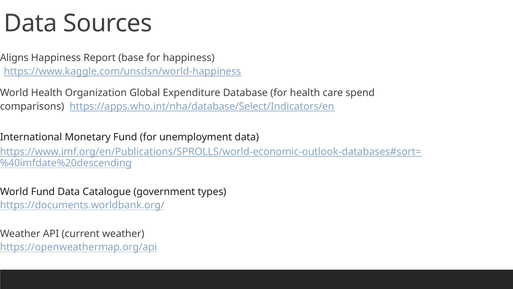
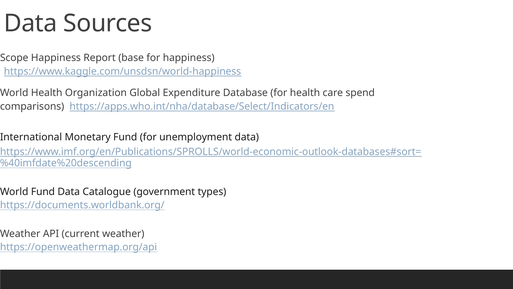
Aligns: Aligns -> Scope
